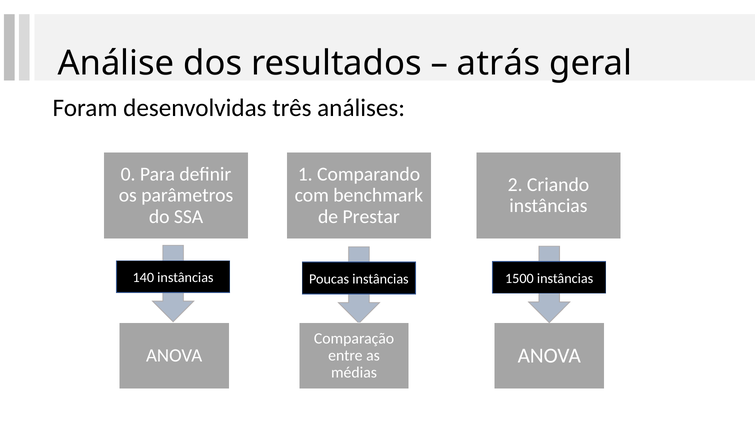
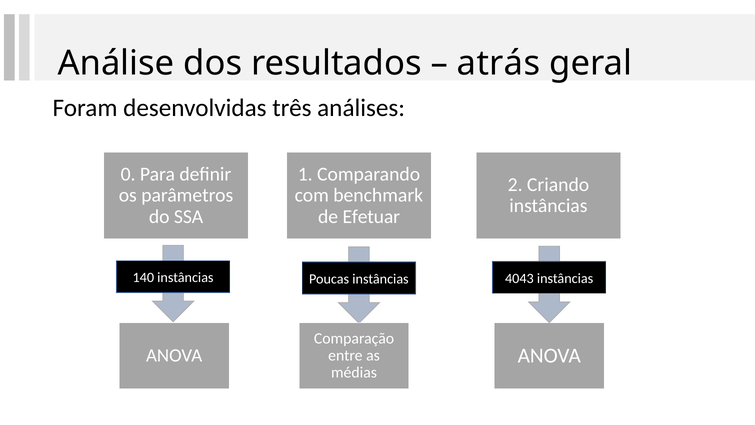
Prestar: Prestar -> Efetuar
1500: 1500 -> 4043
